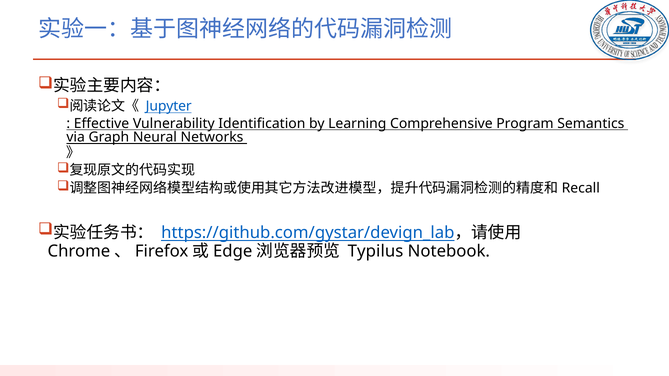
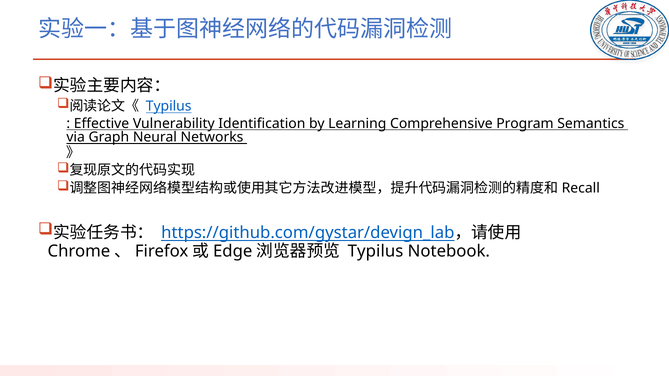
Jupyter at (169, 106): Jupyter -> Typilus
